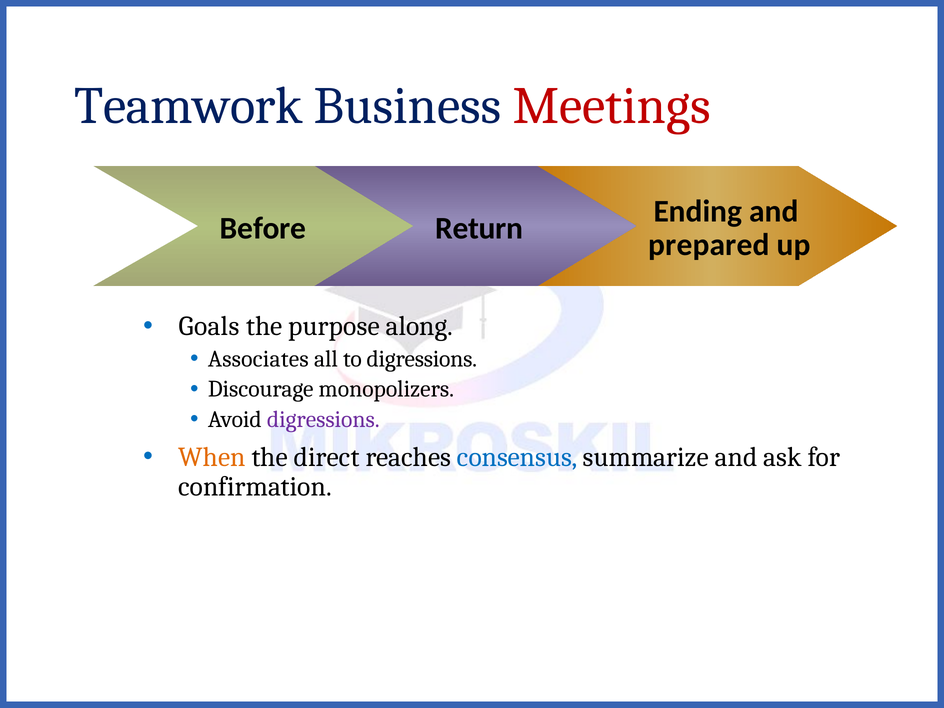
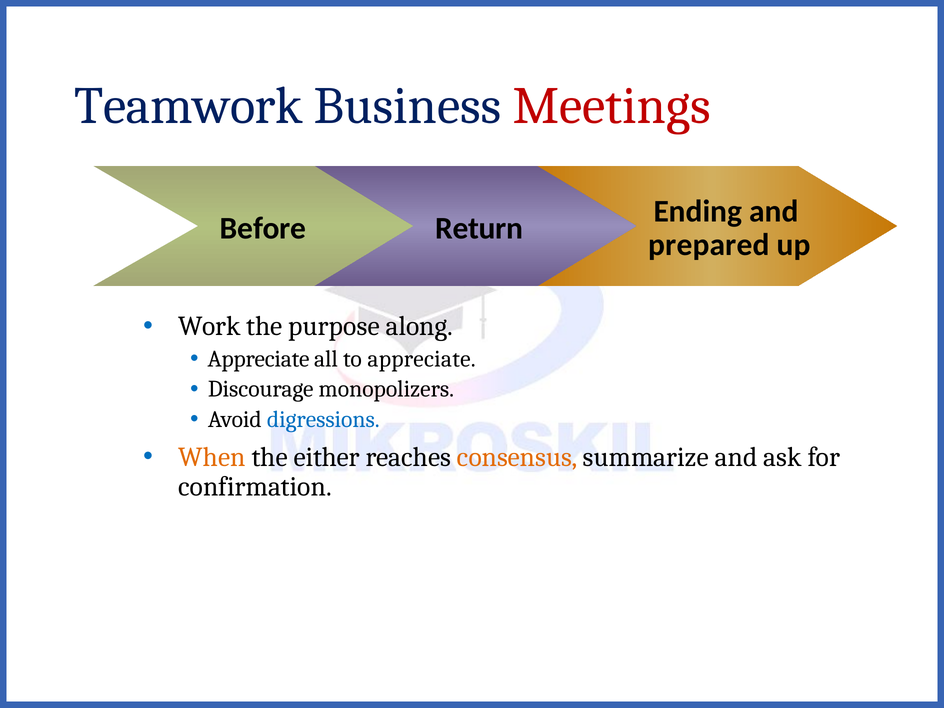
Goals: Goals -> Work
Associates at (258, 359): Associates -> Appreciate
to digressions: digressions -> appreciate
digressions at (323, 420) colour: purple -> blue
direct: direct -> either
consensus colour: blue -> orange
